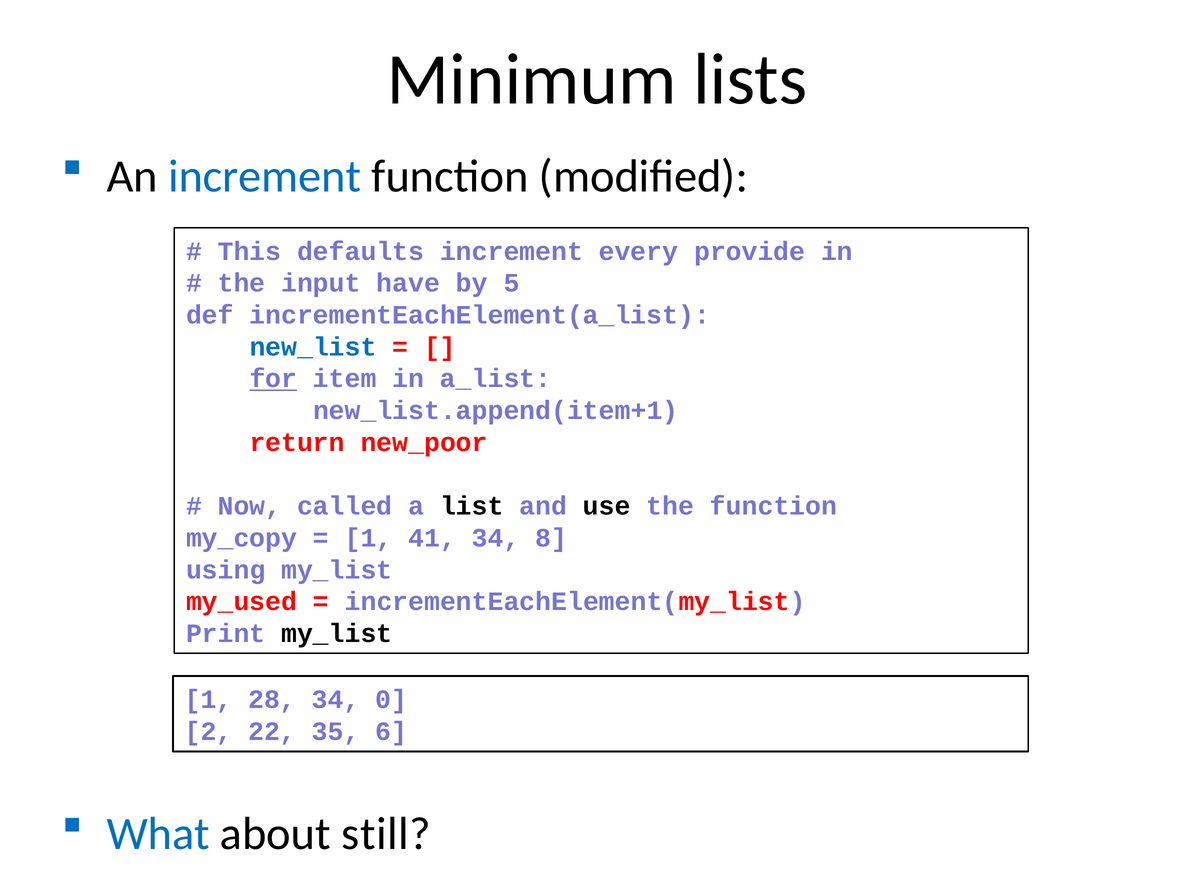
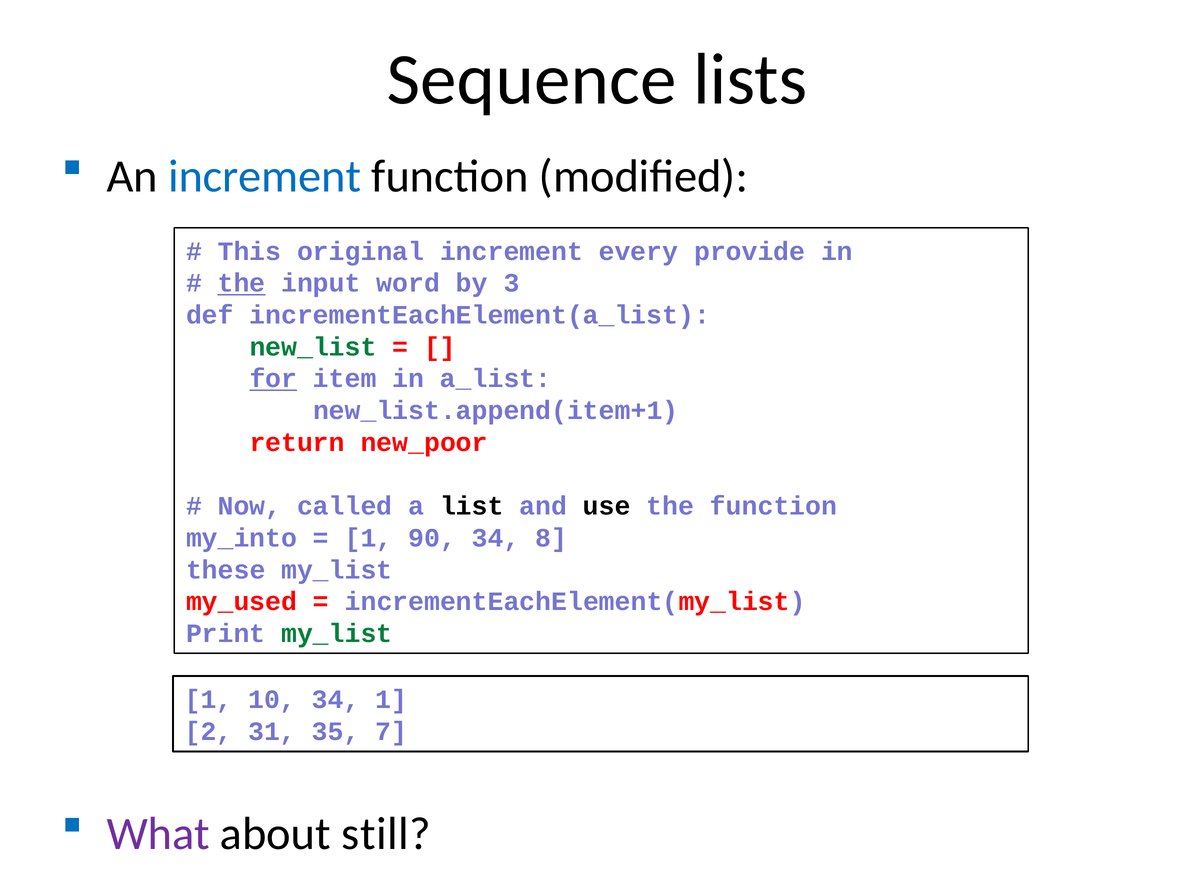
Minimum: Minimum -> Sequence
defaults: defaults -> original
the at (242, 283) underline: none -> present
have: have -> word
5: 5 -> 3
new_list colour: blue -> green
my_copy: my_copy -> my_into
41: 41 -> 90
using: using -> these
my_list at (337, 634) colour: black -> green
28: 28 -> 10
34 0: 0 -> 1
22: 22 -> 31
6: 6 -> 7
What colour: blue -> purple
